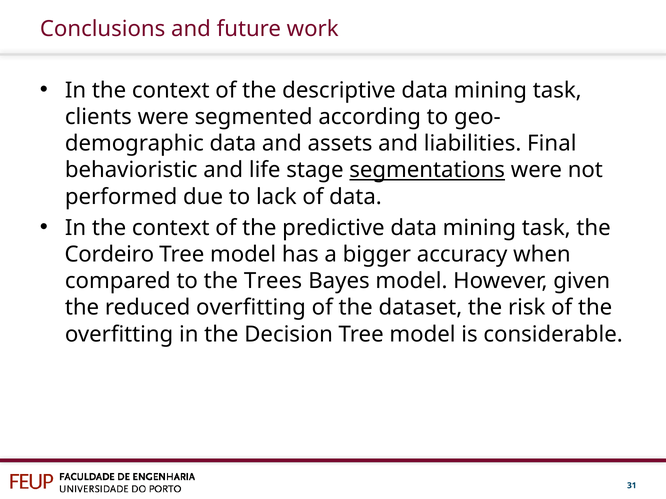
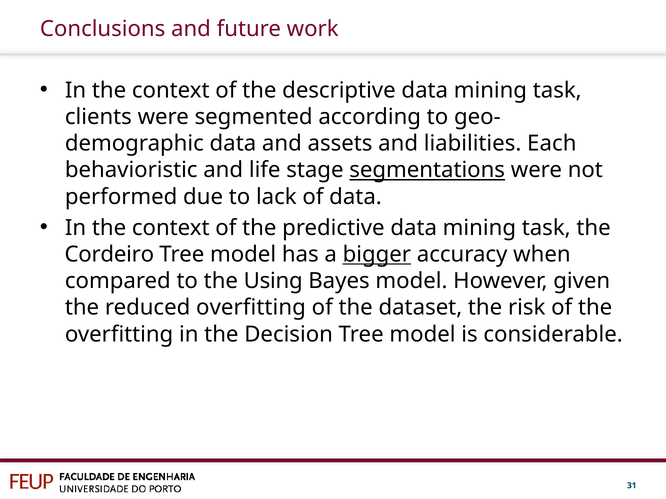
Final: Final -> Each
bigger underline: none -> present
Trees: Trees -> Using
